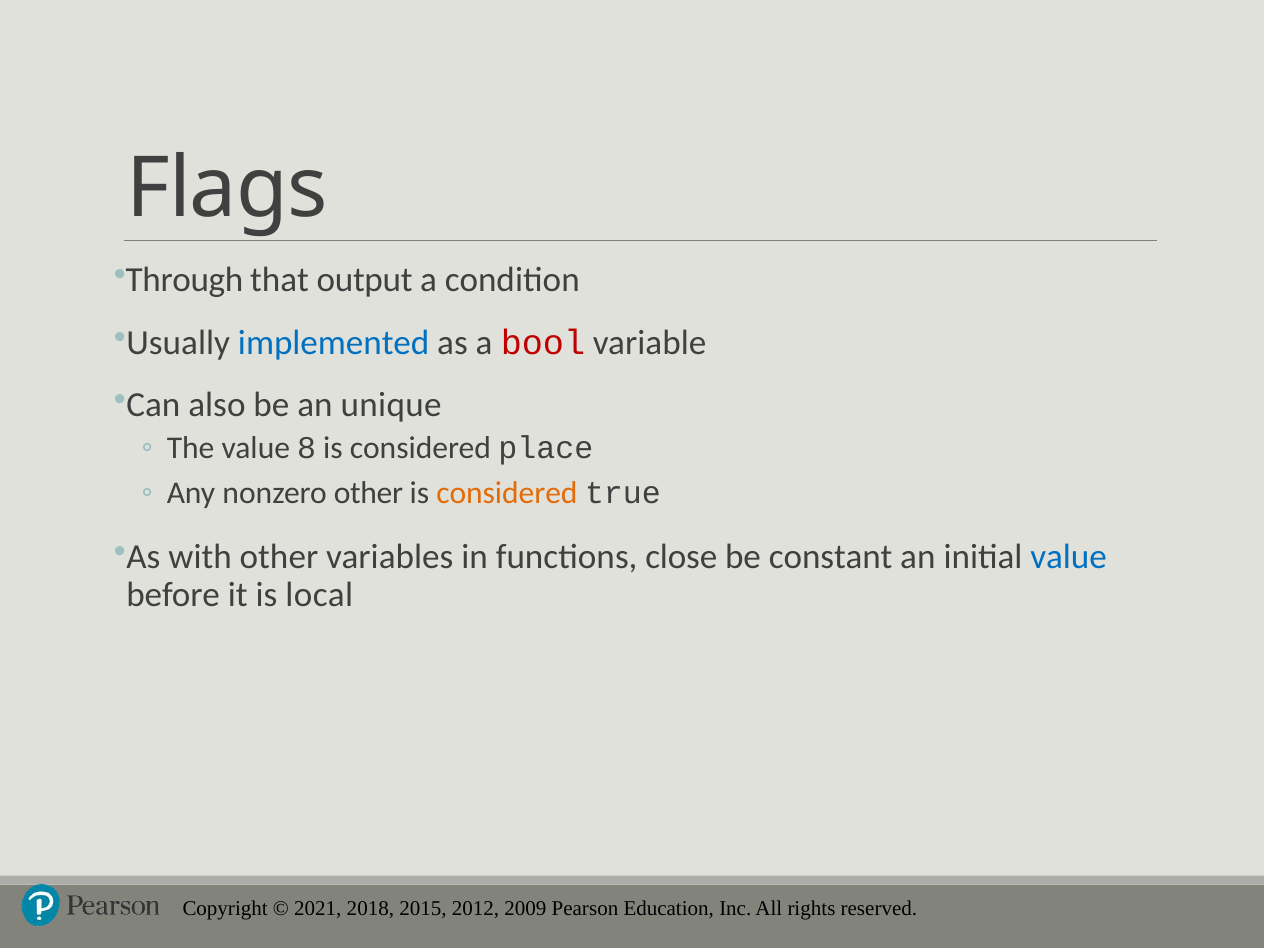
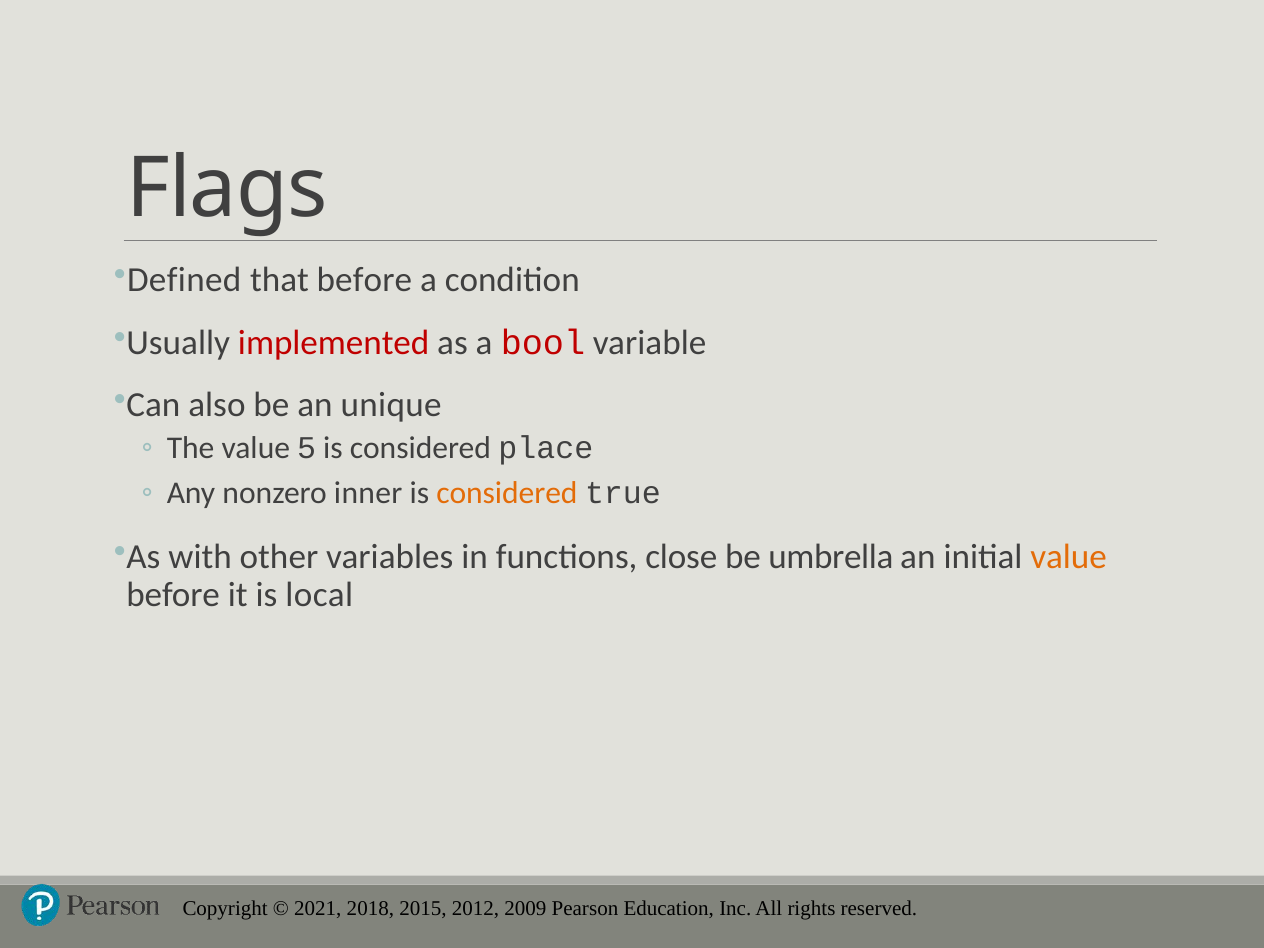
Through: Through -> Defined
that output: output -> before
implemented colour: blue -> red
8: 8 -> 5
nonzero other: other -> inner
constant: constant -> umbrella
value at (1069, 557) colour: blue -> orange
